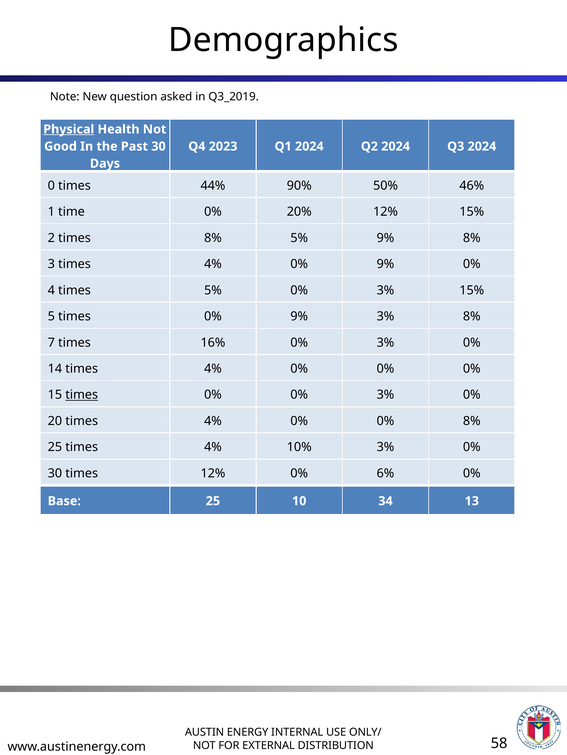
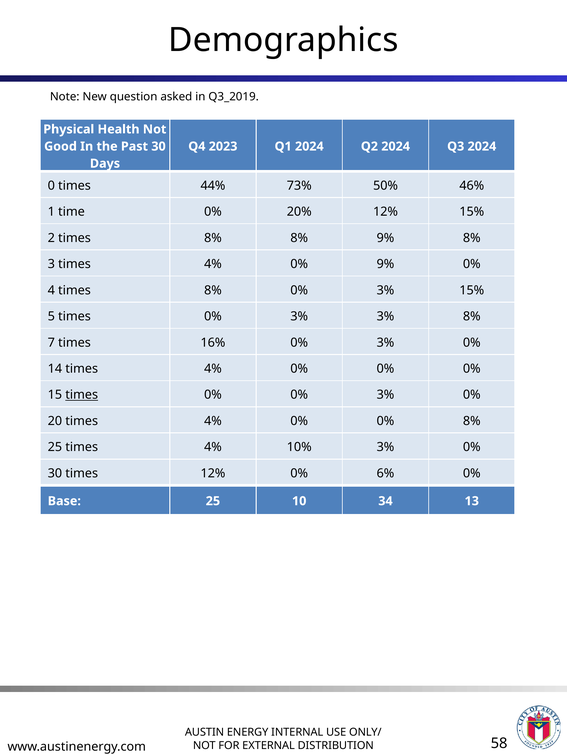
Physical underline: present -> none
90%: 90% -> 73%
8% 5%: 5% -> 8%
4 times 5%: 5% -> 8%
times 0% 9%: 9% -> 3%
